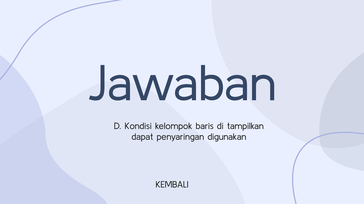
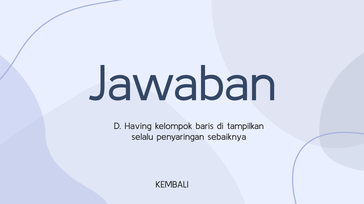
Kondisi: Kondisi -> Having
dapat: dapat -> selalu
digunakan: digunakan -> sebaiknya
